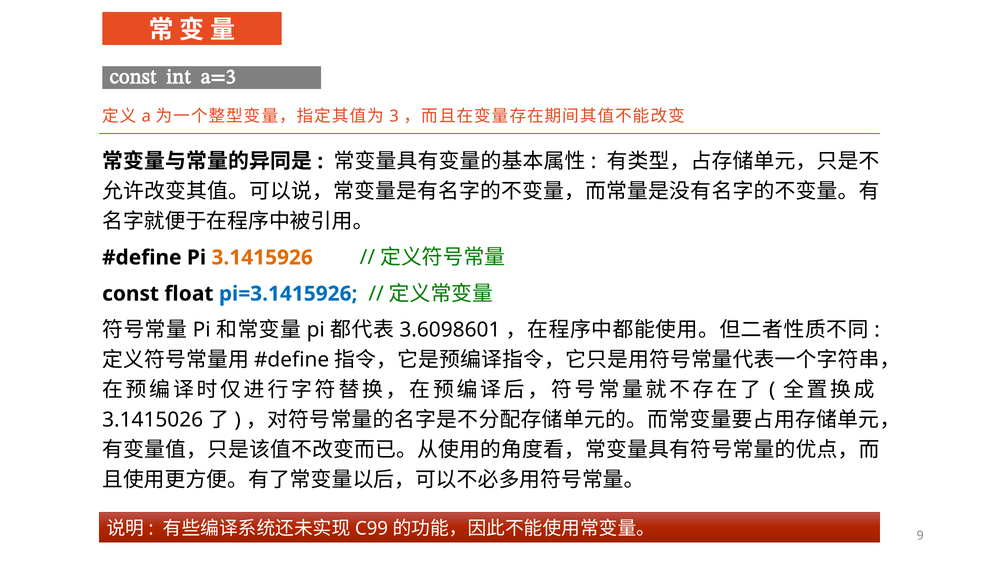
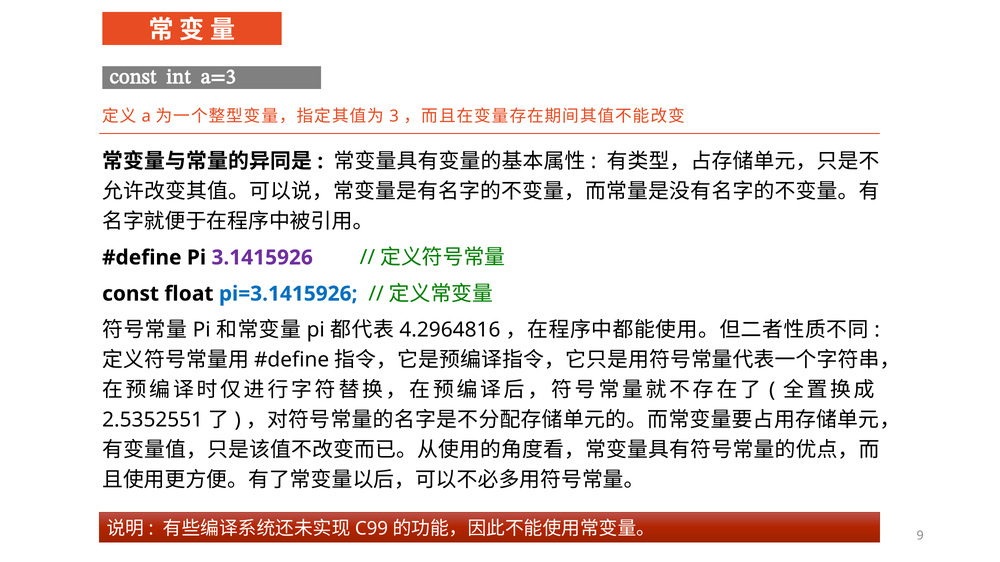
3.1415926 colour: orange -> purple
3.6098601: 3.6098601 -> 4.2964816
3.1415026: 3.1415026 -> 2.5352551
